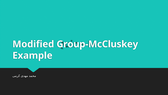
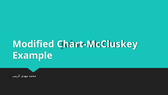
Group-McCluskey: Group-McCluskey -> Chart-McCluskey
